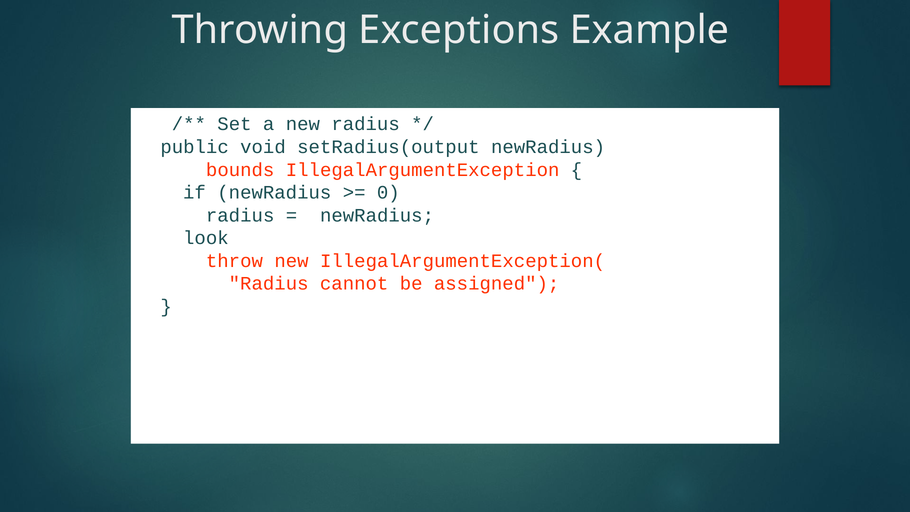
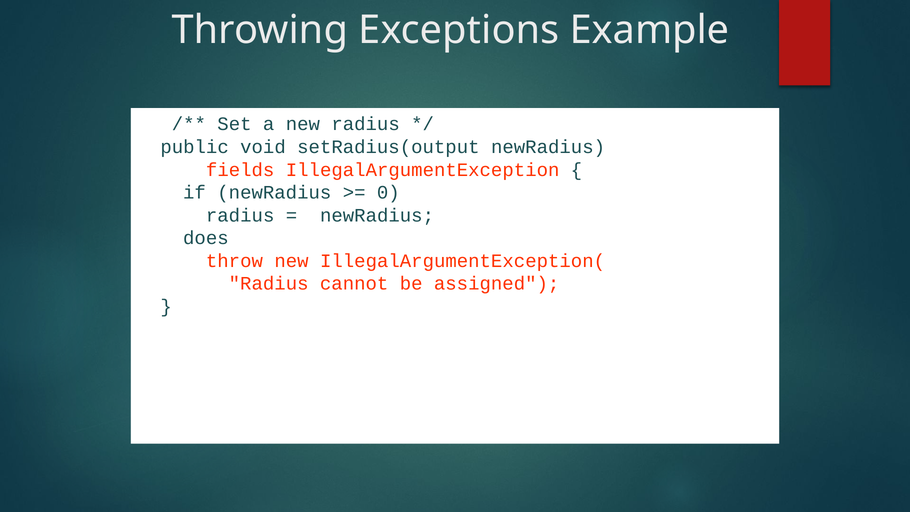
bounds: bounds -> fields
look: look -> does
